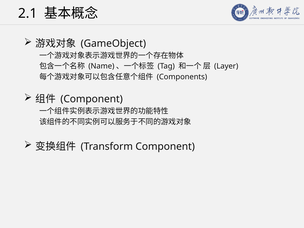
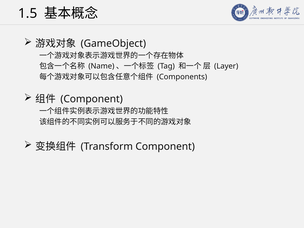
2.1: 2.1 -> 1.5
